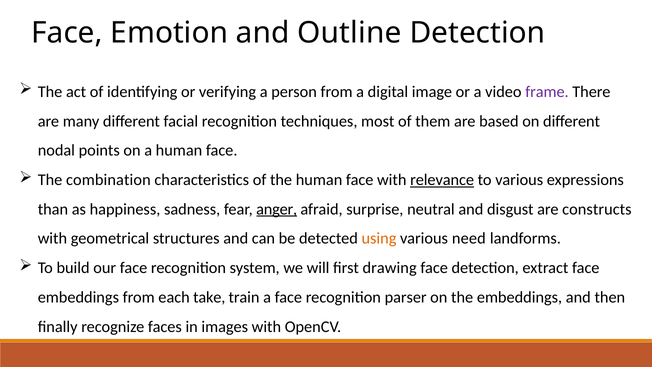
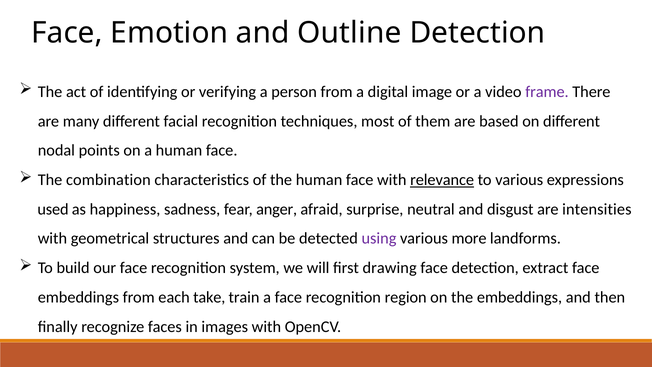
than: than -> used
anger underline: present -> none
constructs: constructs -> intensities
using colour: orange -> purple
need: need -> more
parser: parser -> region
